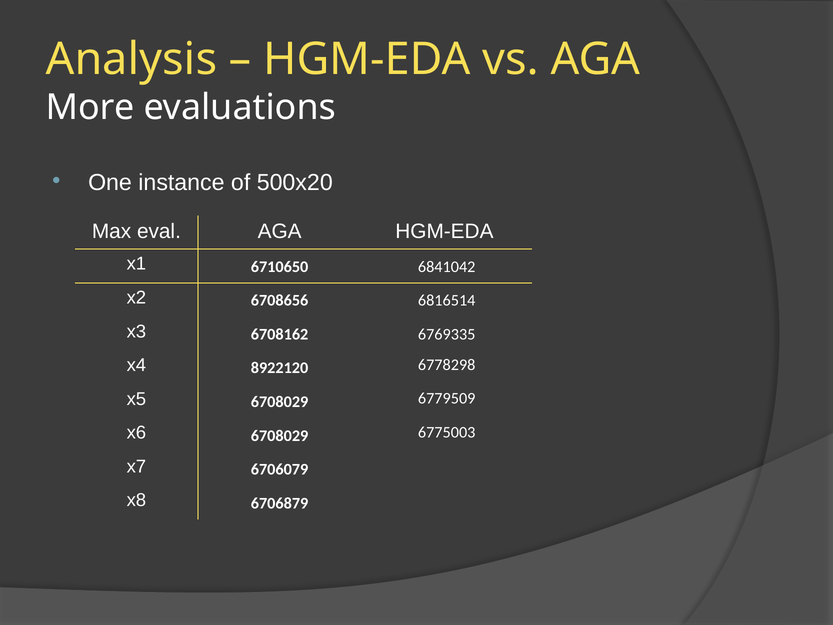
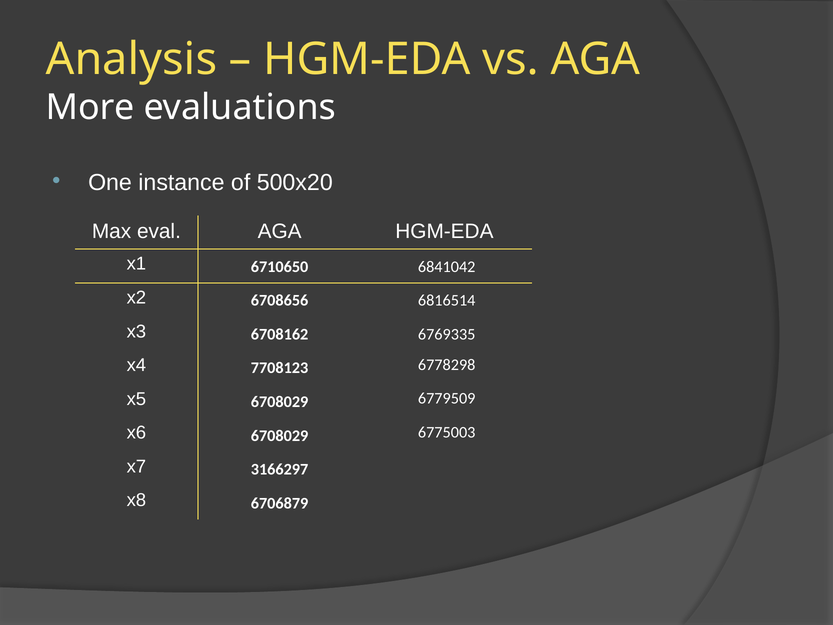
8922120: 8922120 -> 7708123
6706079: 6706079 -> 3166297
